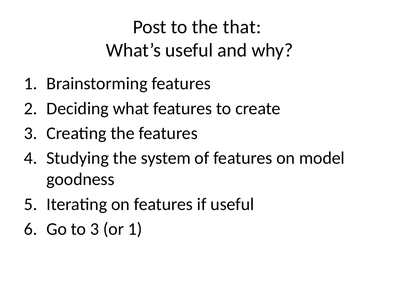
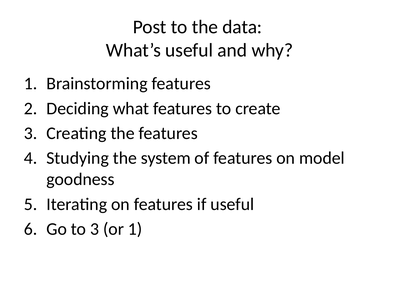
that: that -> data
